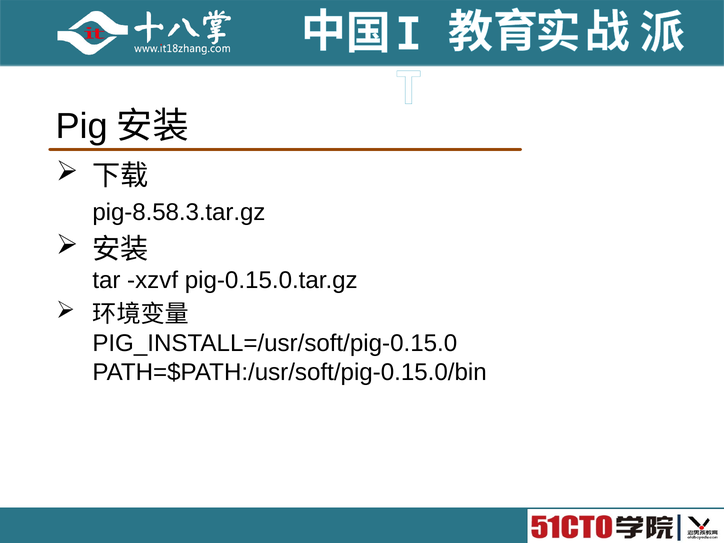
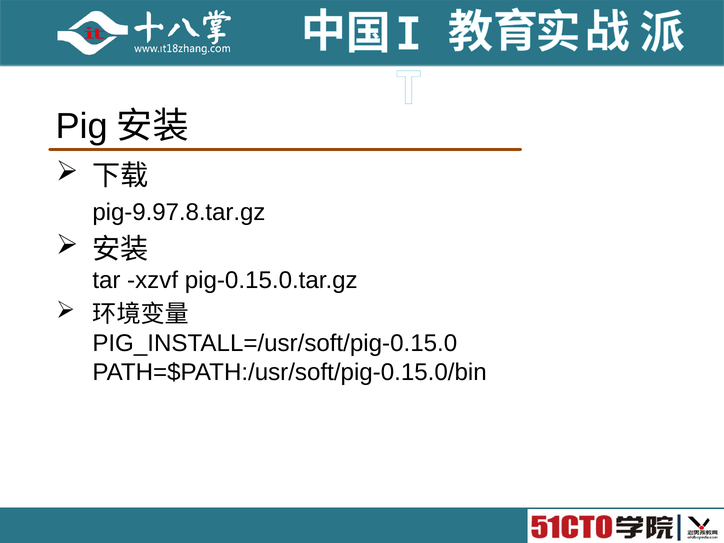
pig-8.58.3.tar.gz: pig-8.58.3.tar.gz -> pig-9.97.8.tar.gz
